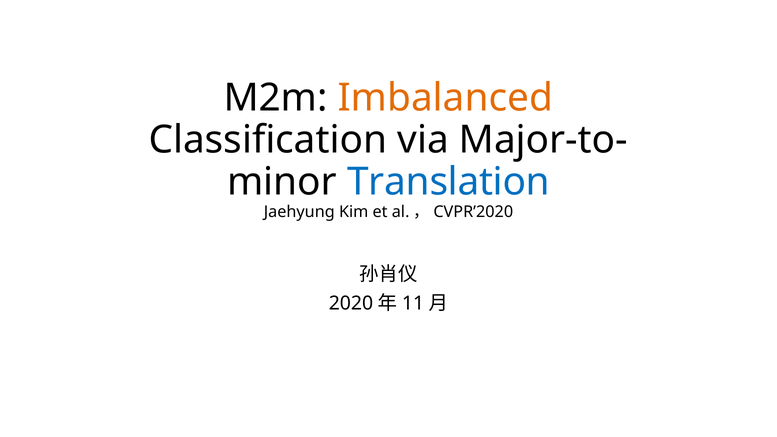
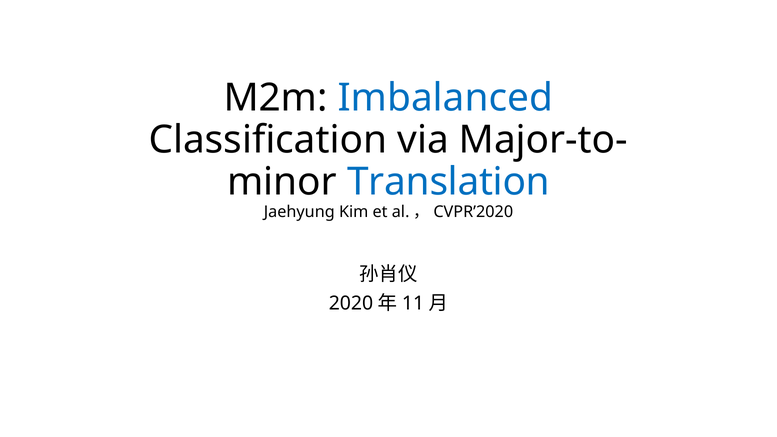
Imbalanced colour: orange -> blue
